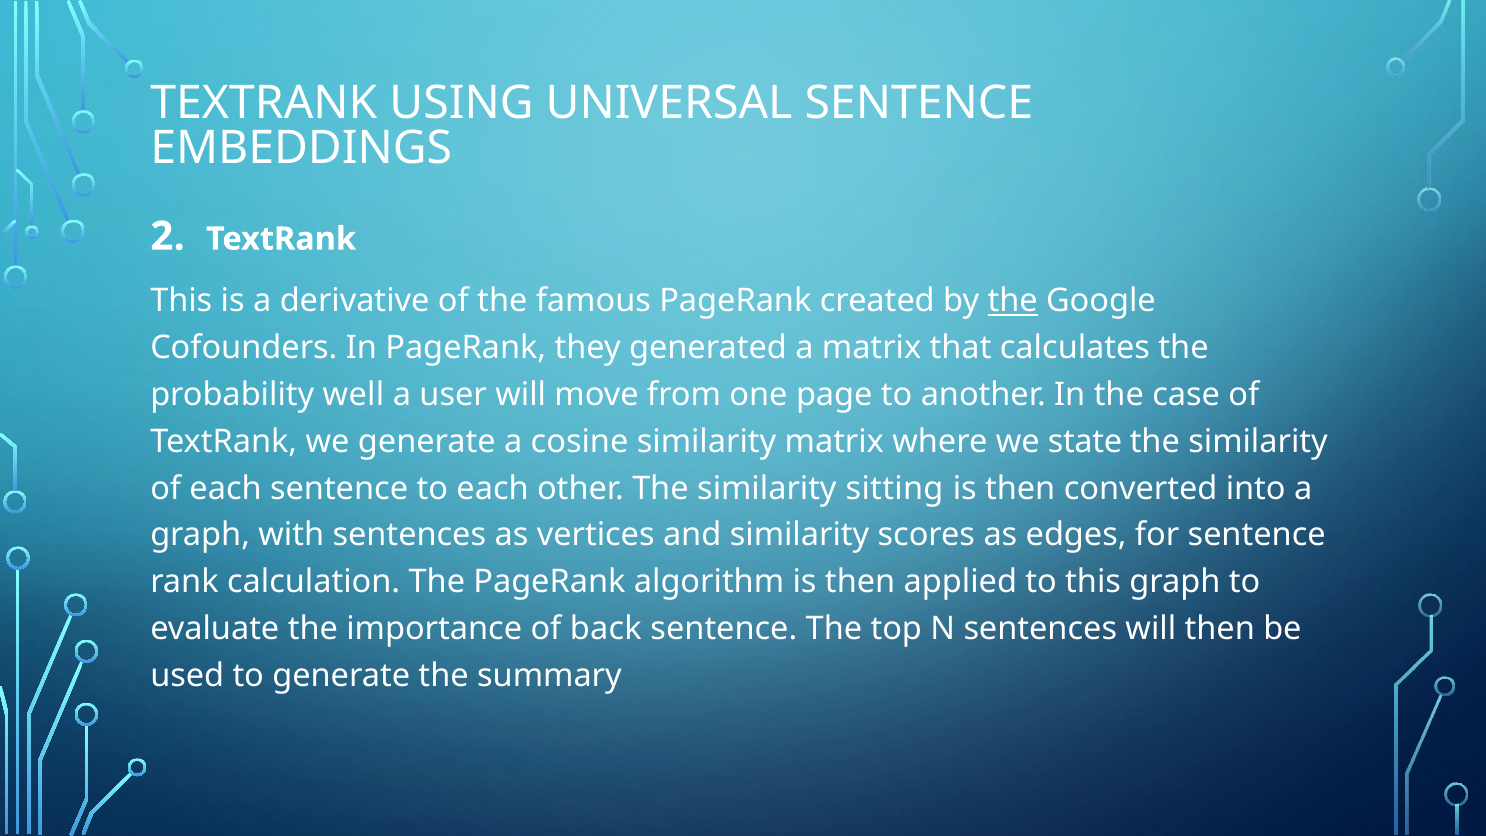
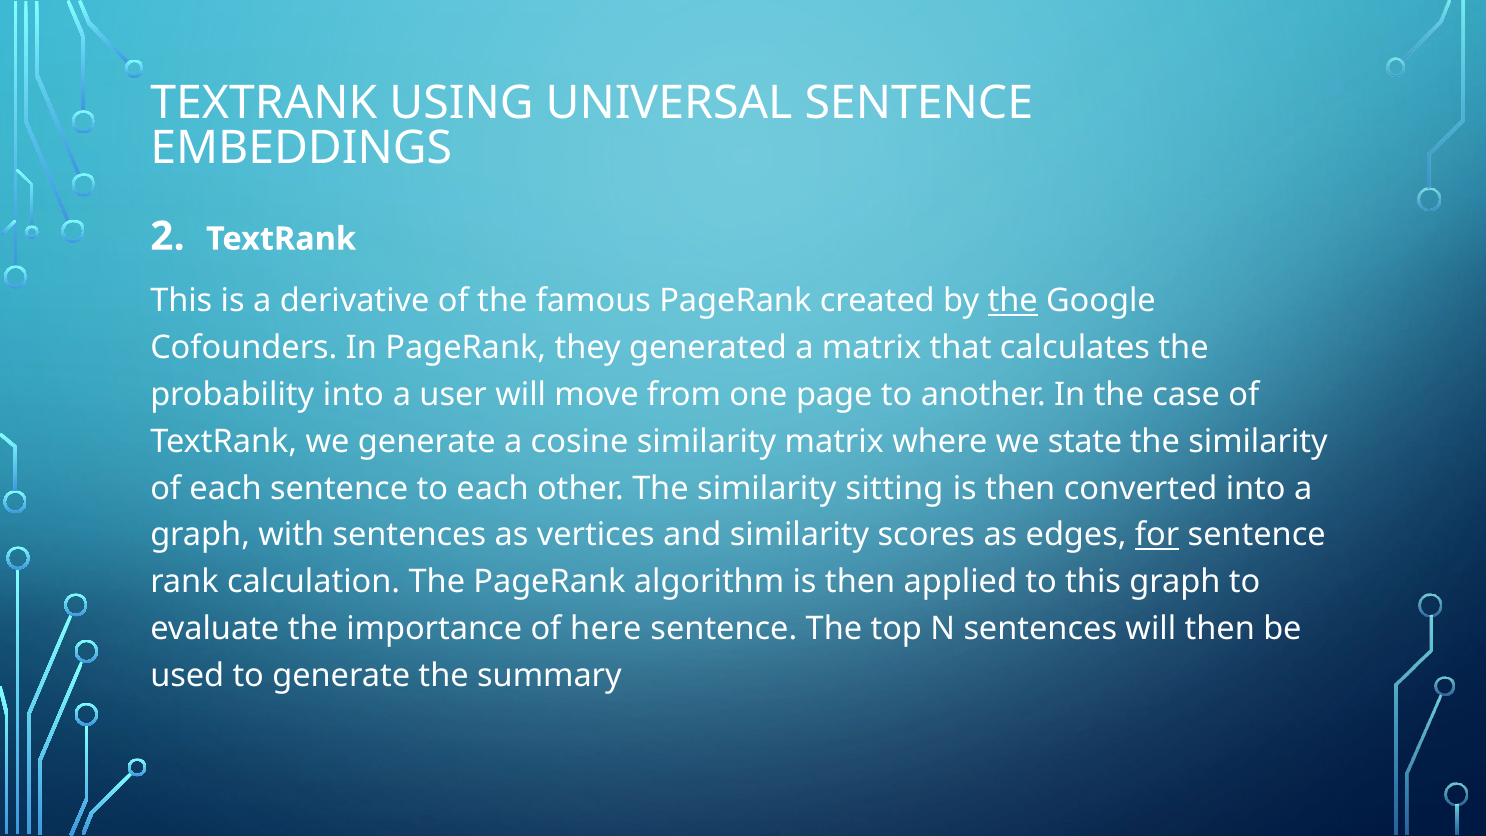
probability well: well -> into
for underline: none -> present
back: back -> here
